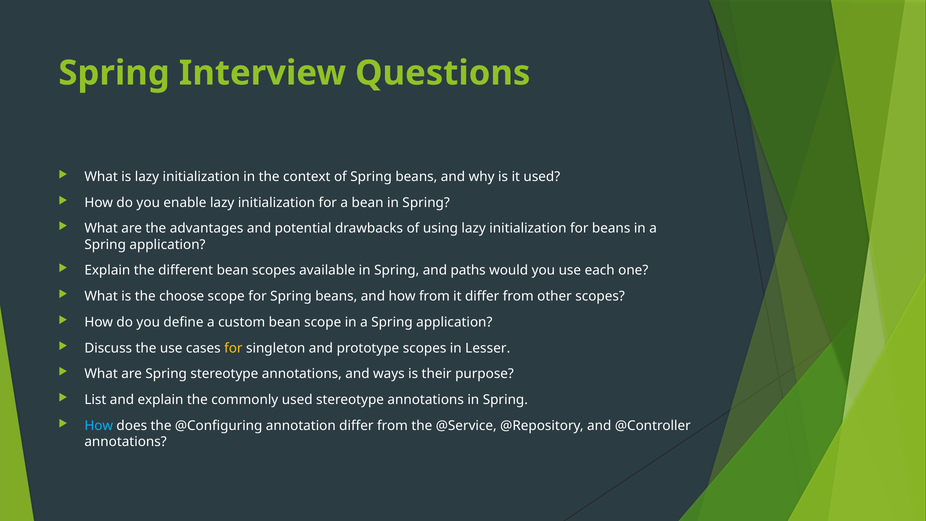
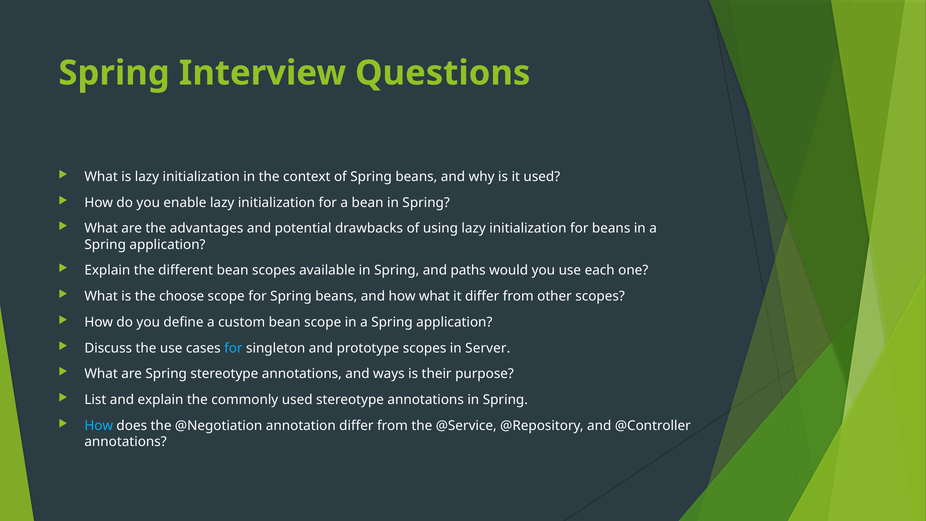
how from: from -> what
for at (233, 348) colour: yellow -> light blue
Lesser: Lesser -> Server
@Configuring: @Configuring -> @Negotiation
